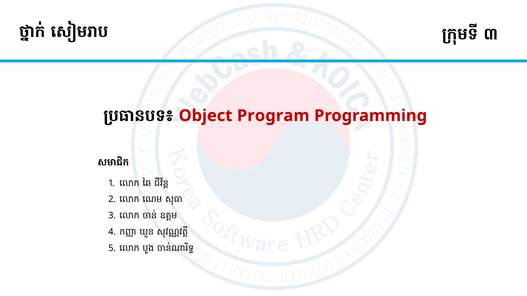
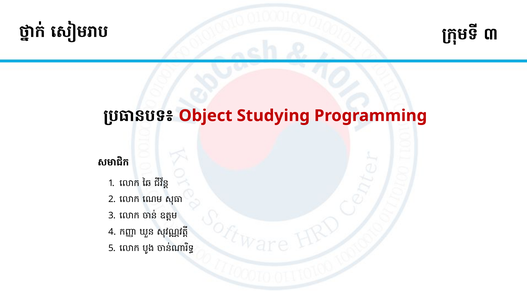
Program: Program -> Studying
